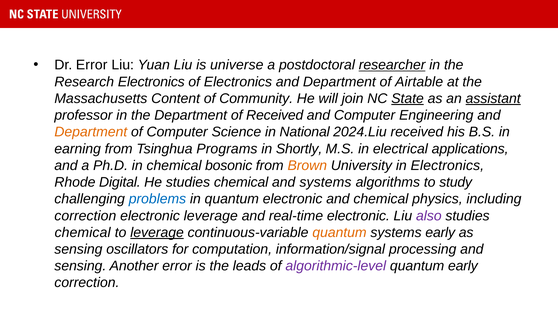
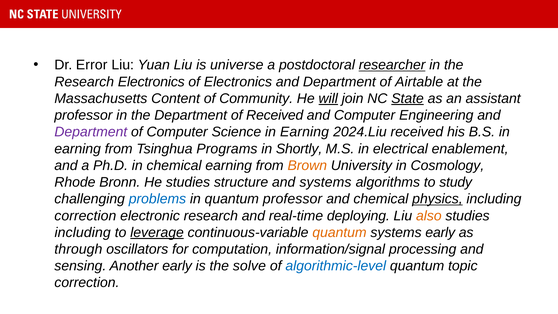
will underline: none -> present
assistant underline: present -> none
Department at (91, 132) colour: orange -> purple
Science in National: National -> Earning
applications: applications -> enablement
chemical bosonic: bosonic -> earning
in Electronics: Electronics -> Cosmology
Digital: Digital -> Bronn
He studies chemical: chemical -> structure
quantum electronic: electronic -> professor
physics underline: none -> present
electronic leverage: leverage -> research
real-time electronic: electronic -> deploying
also colour: purple -> orange
chemical at (83, 232): chemical -> including
sensing at (78, 249): sensing -> through
Another error: error -> early
leads: leads -> solve
algorithmic-level colour: purple -> blue
quantum early: early -> topic
